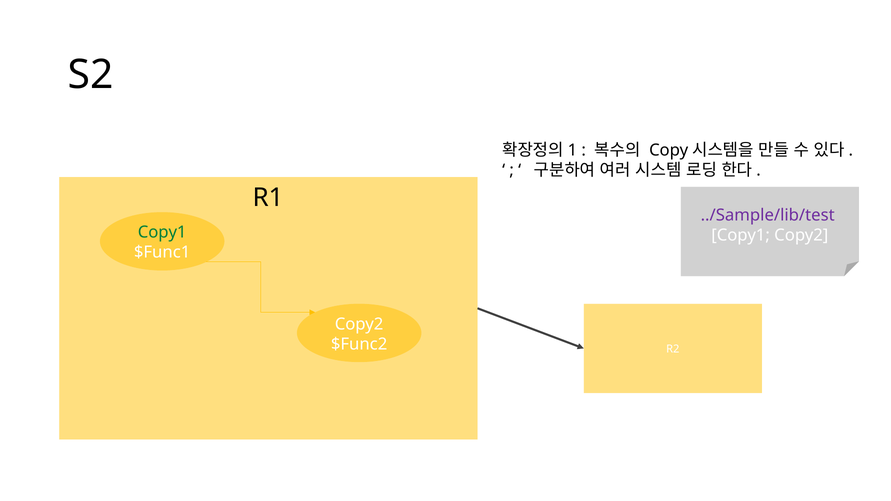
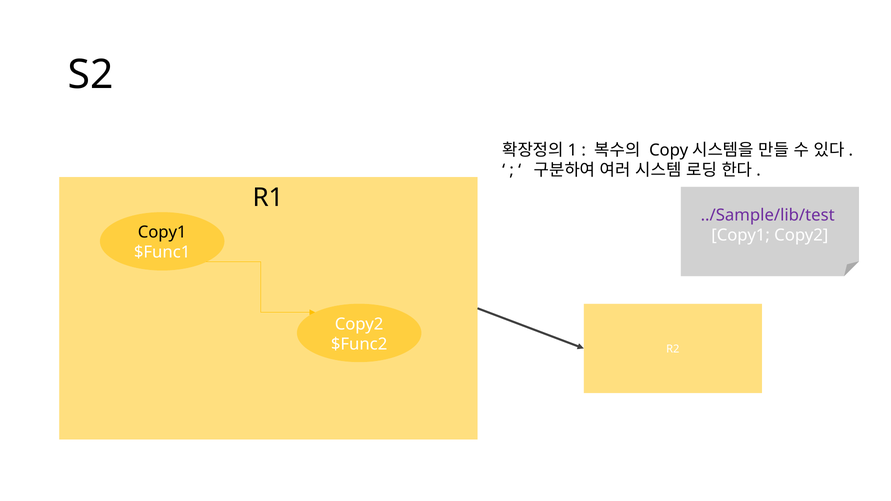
Copy1 at (162, 233) colour: green -> black
